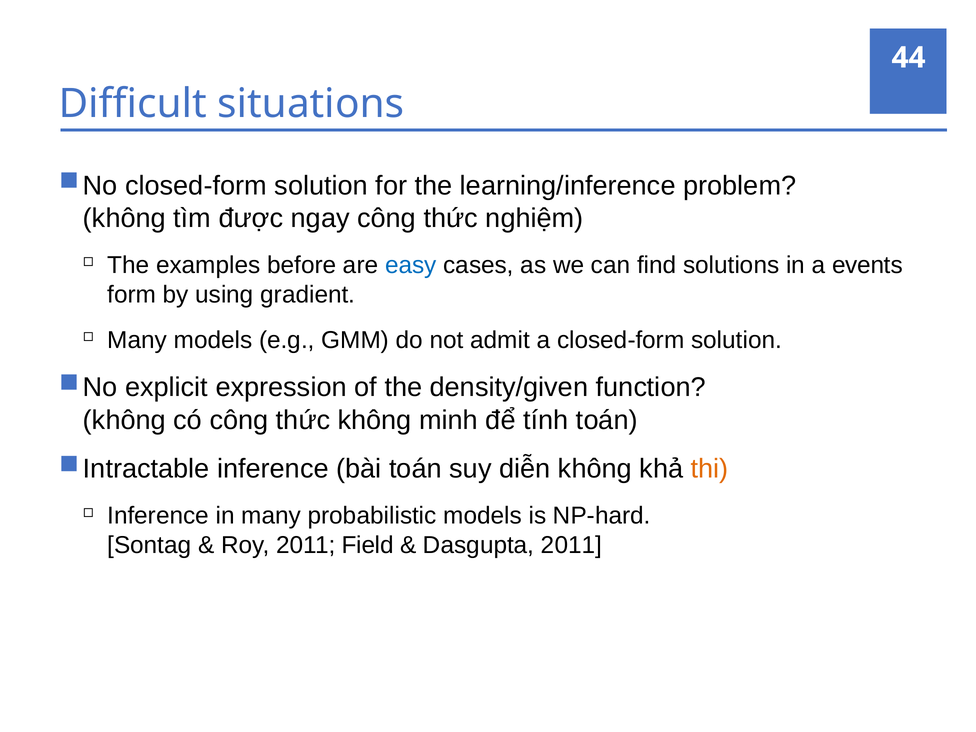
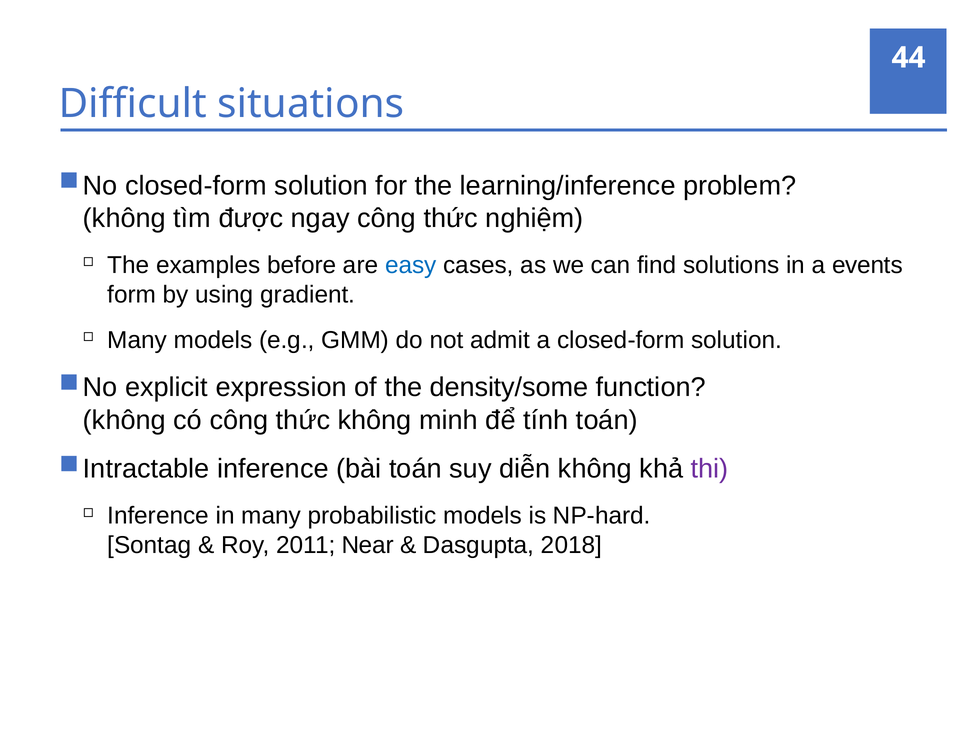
density/given: density/given -> density/some
thi colour: orange -> purple
Field: Field -> Near
Dasgupta 2011: 2011 -> 2018
